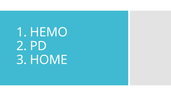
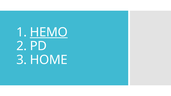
HEMO underline: none -> present
